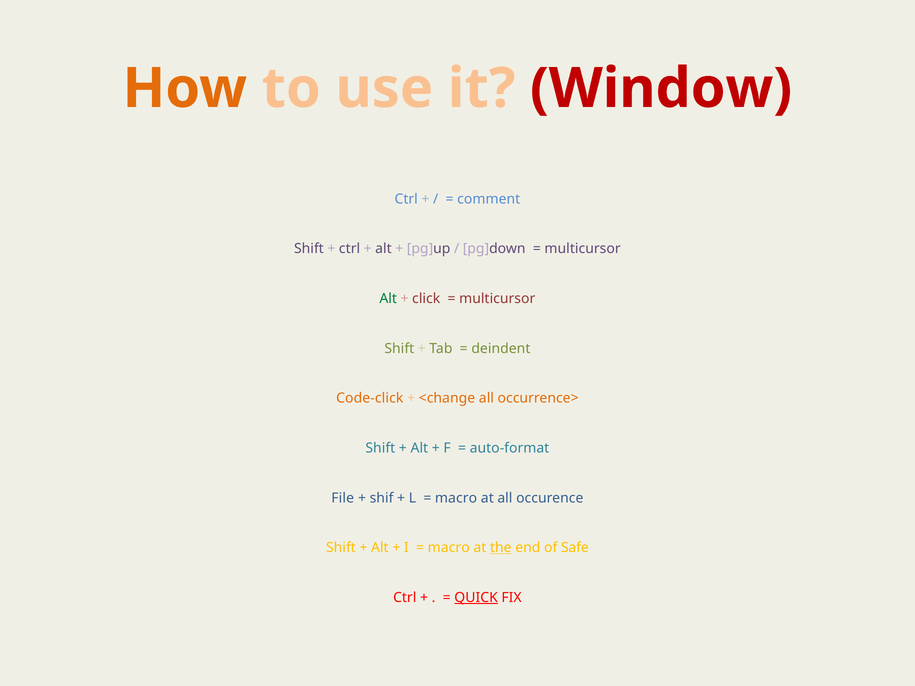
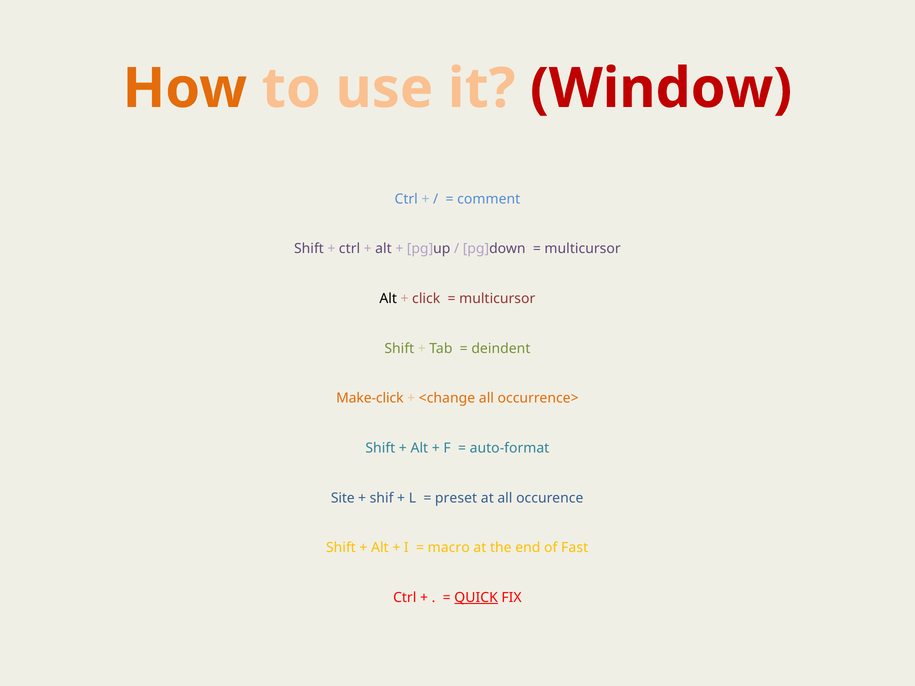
Alt at (388, 299) colour: green -> black
Code-click: Code-click -> Make-click
File: File -> Site
macro at (456, 498): macro -> preset
the underline: present -> none
Safe: Safe -> Fast
